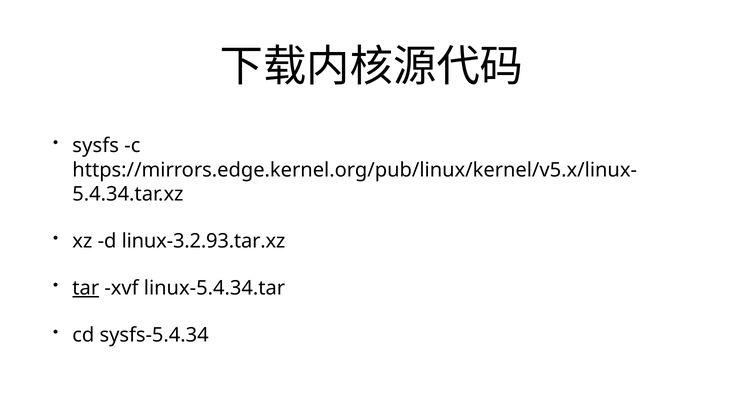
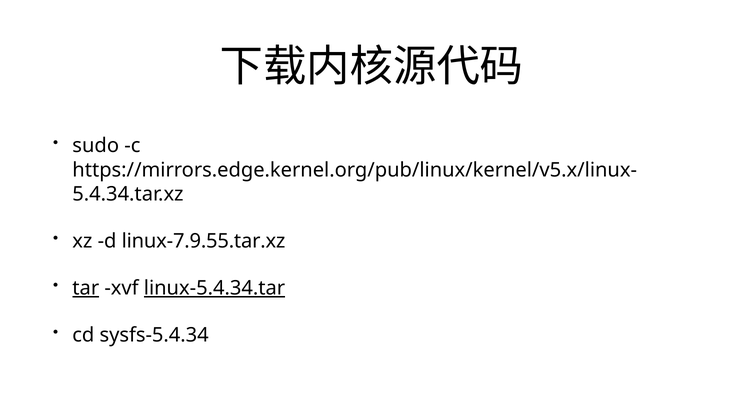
sysfs: sysfs -> sudo
linux-3.2.93.tar.xz: linux-3.2.93.tar.xz -> linux-7.9.55.tar.xz
linux-5.4.34.tar underline: none -> present
